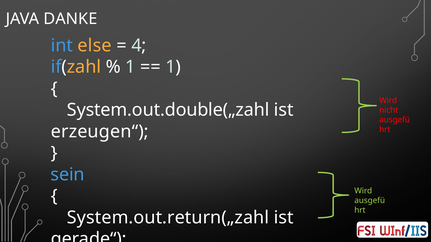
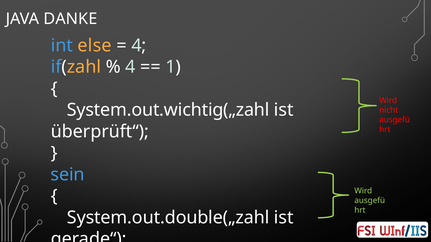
1 at (130, 67): 1 -> 4
System.out.double(„zahl: System.out.double(„zahl -> System.out.wichtig(„zahl
erzeugen“: erzeugen“ -> überprüft“
System.out.return(„zahl: System.out.return(„zahl -> System.out.double(„zahl
